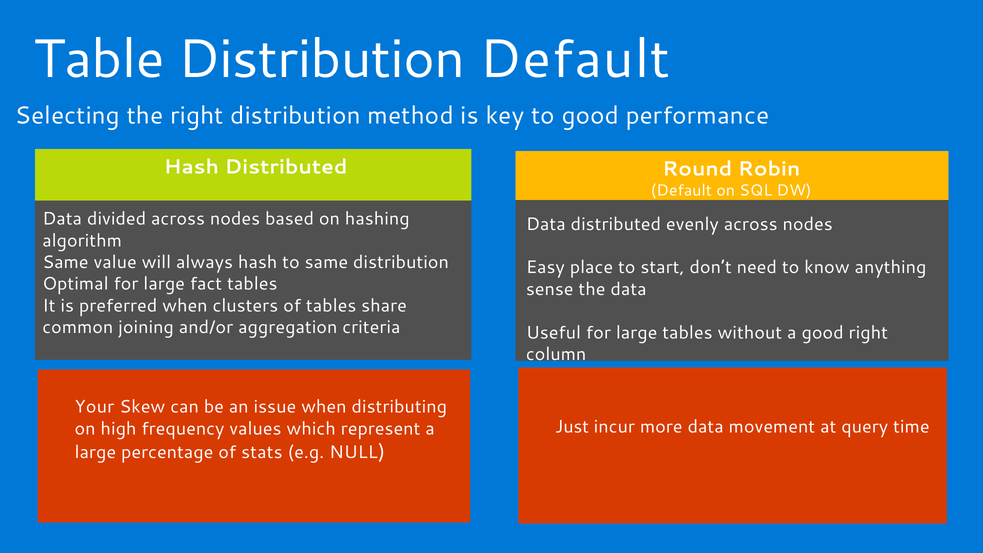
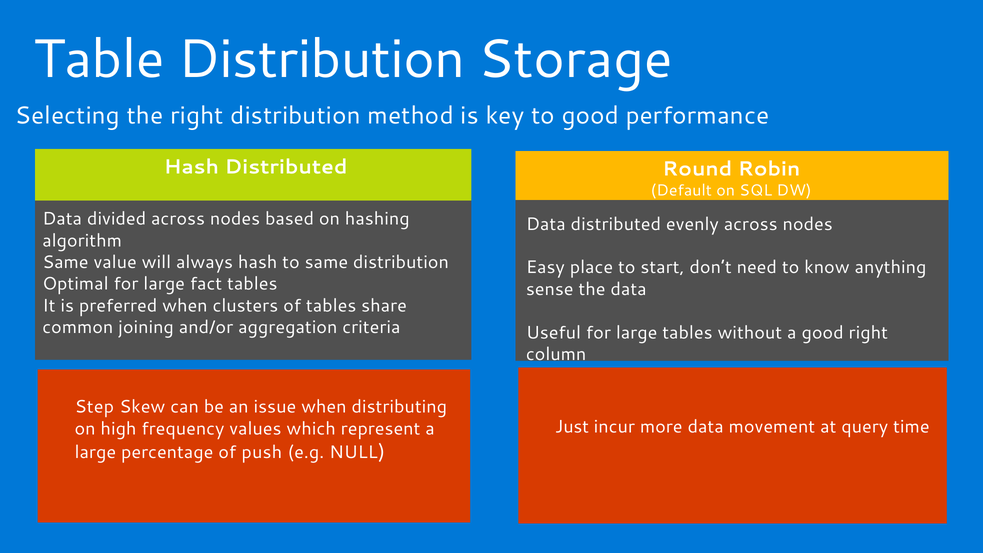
Distribution Default: Default -> Storage
Your: Your -> Step
stats: stats -> push
